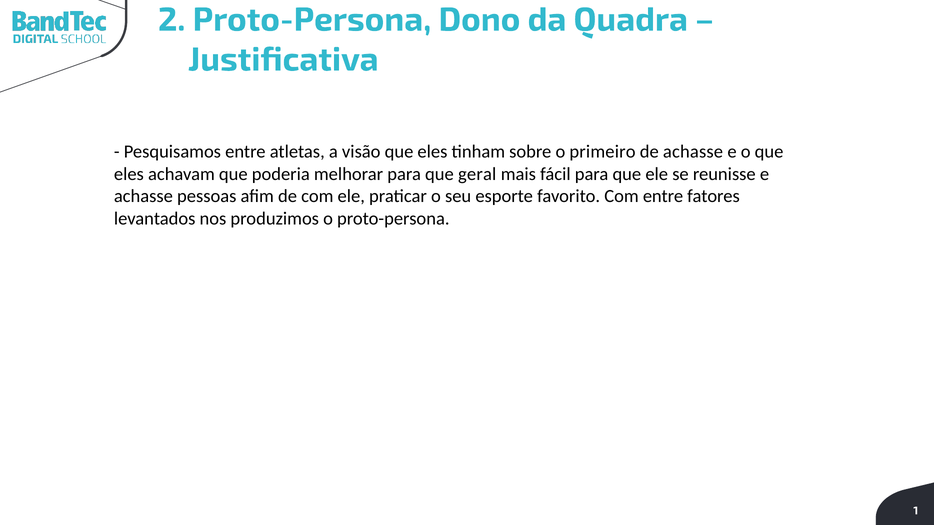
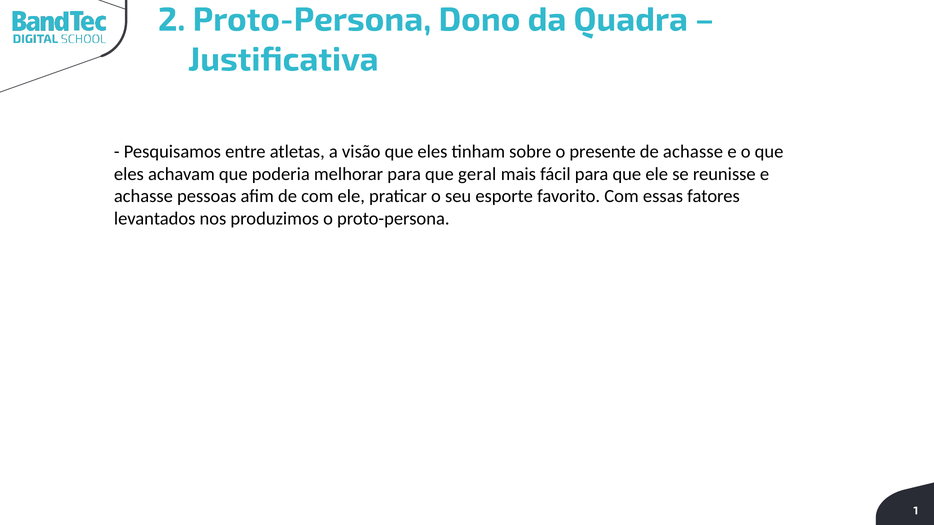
primeiro: primeiro -> presente
Com entre: entre -> essas
